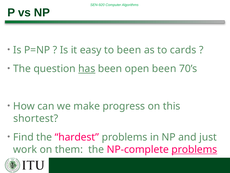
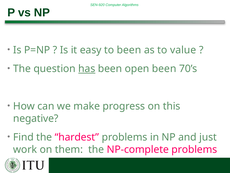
cards: cards -> value
shortest: shortest -> negative
problems at (194, 149) underline: present -> none
